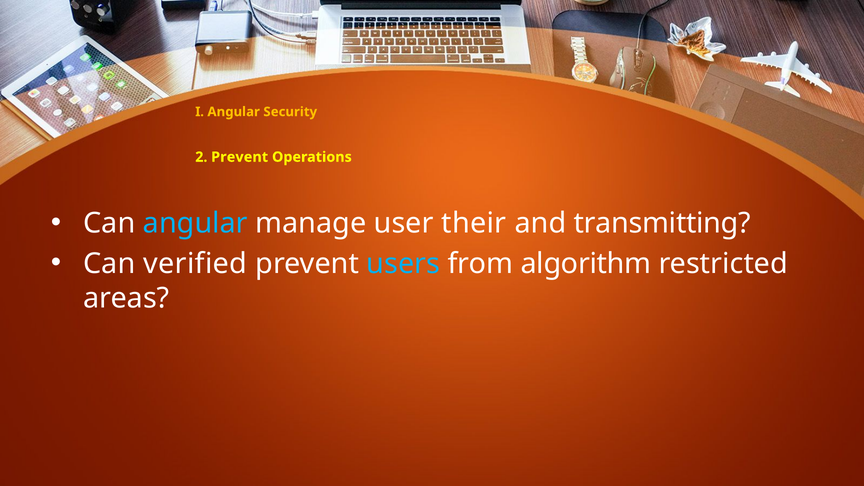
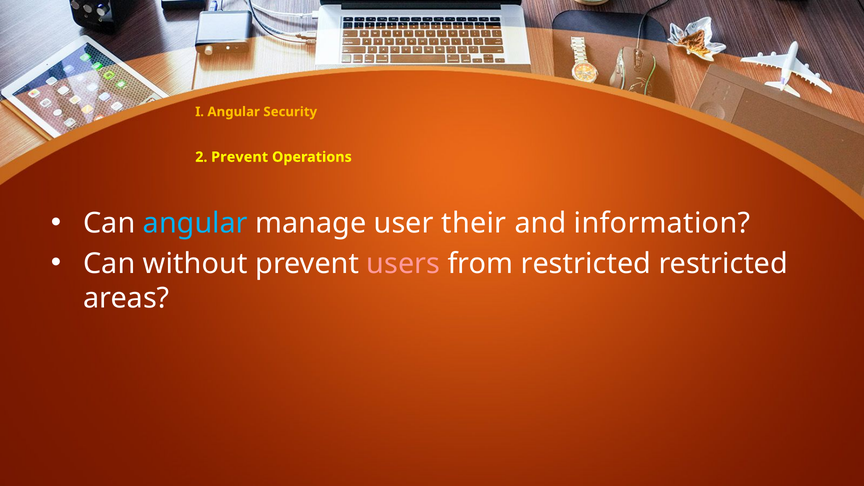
transmitting: transmitting -> information
verified: verified -> without
users colour: light blue -> pink
from algorithm: algorithm -> restricted
